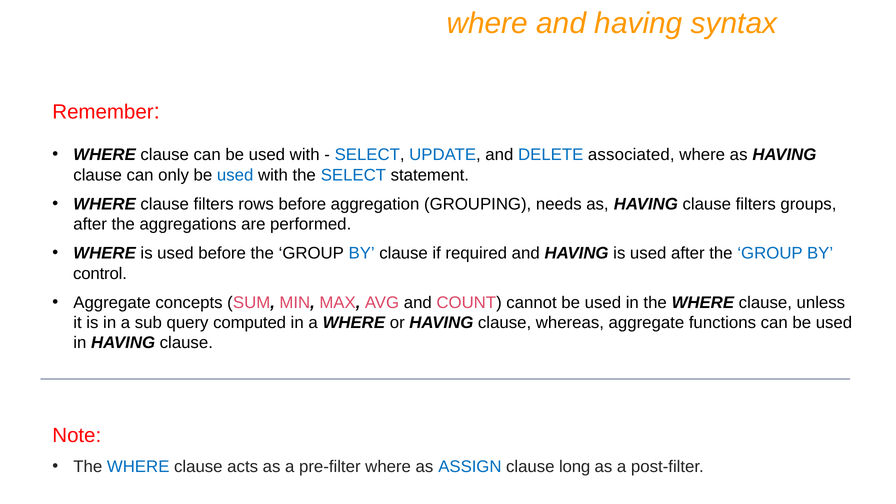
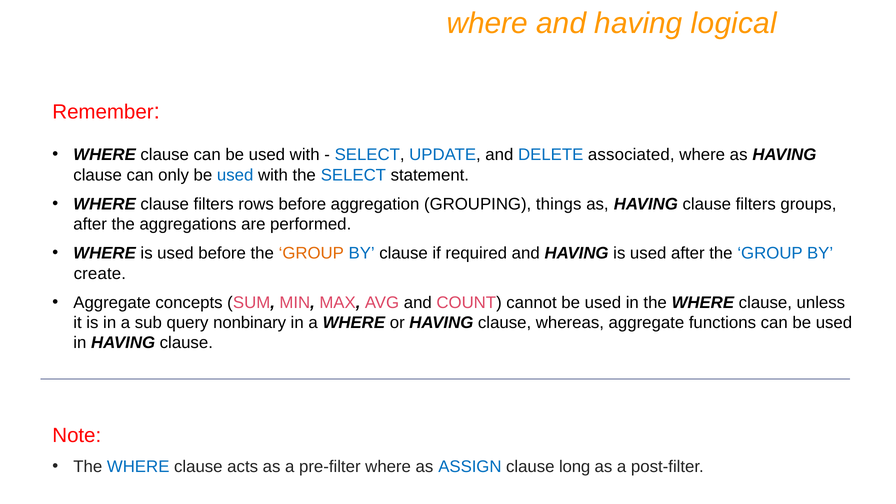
syntax: syntax -> logical
needs: needs -> things
GROUP at (311, 253) colour: black -> orange
control: control -> create
computed: computed -> nonbinary
